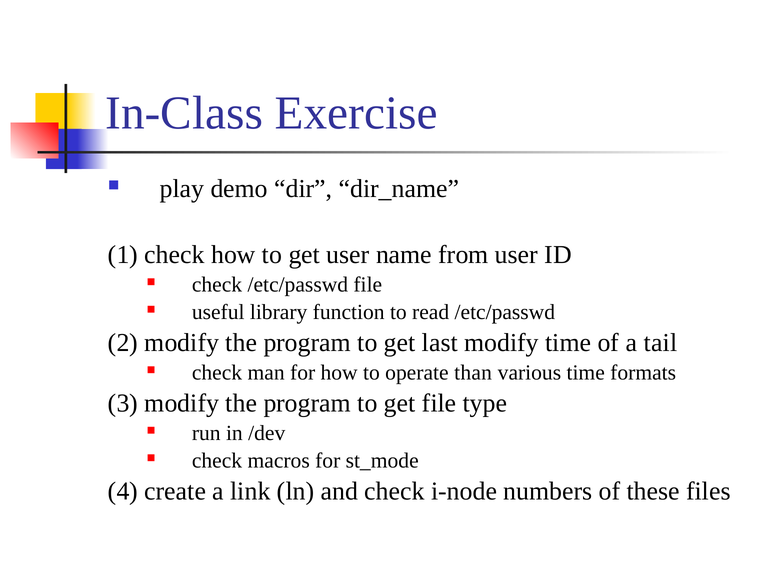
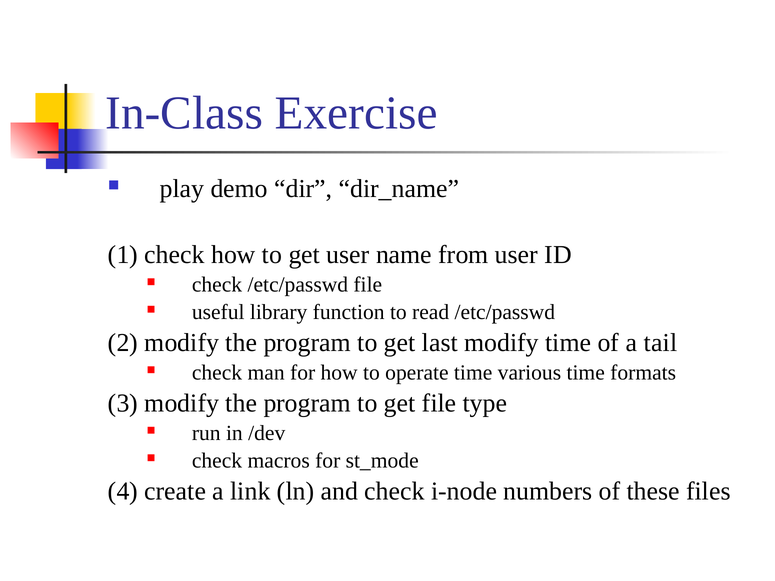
operate than: than -> time
